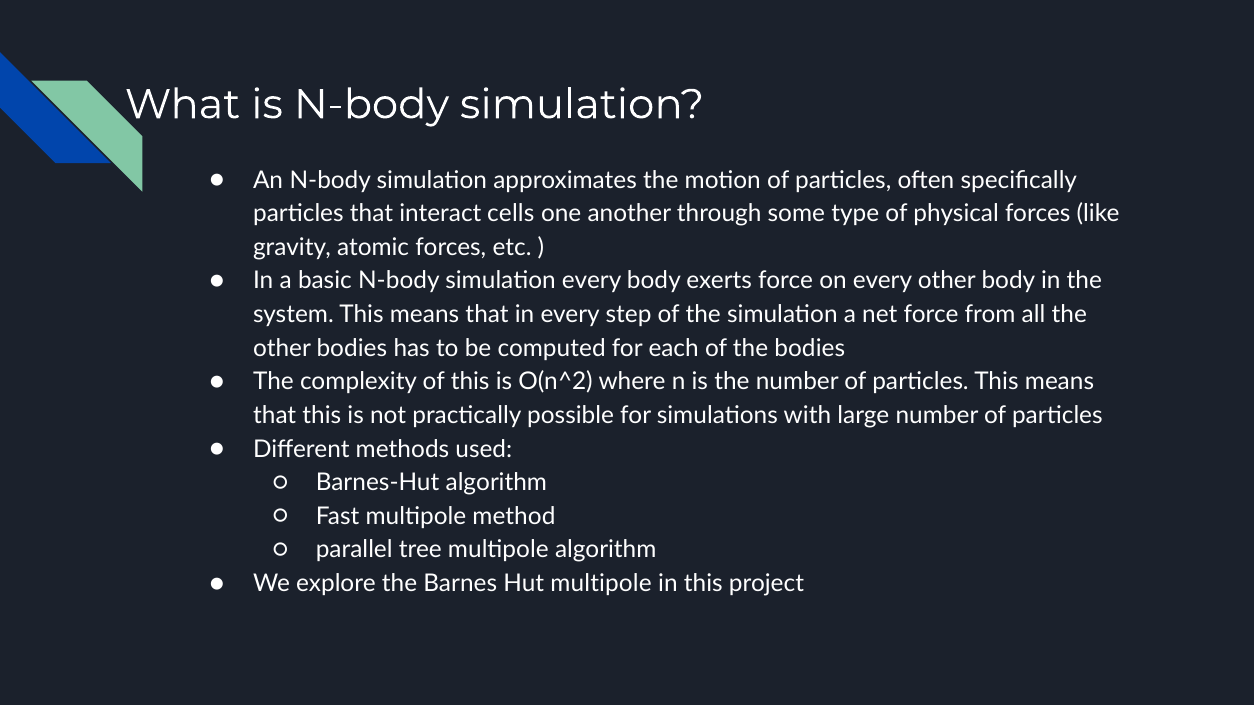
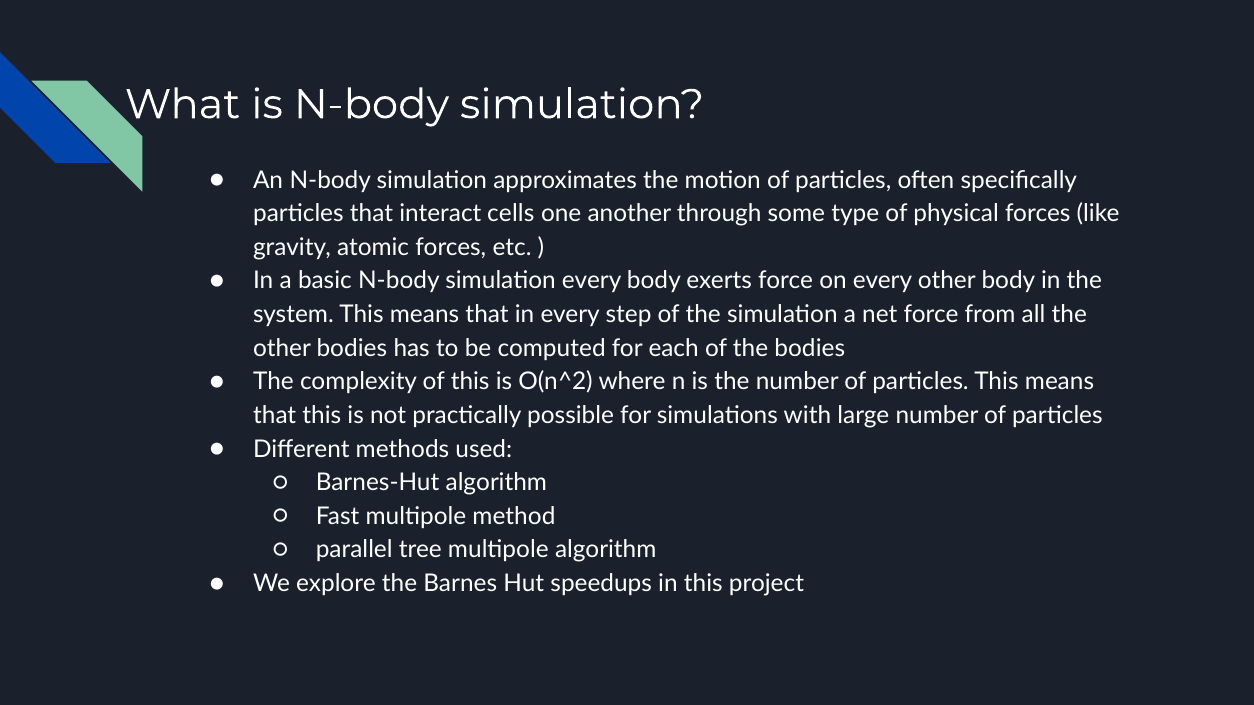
Hut multipole: multipole -> speedups
